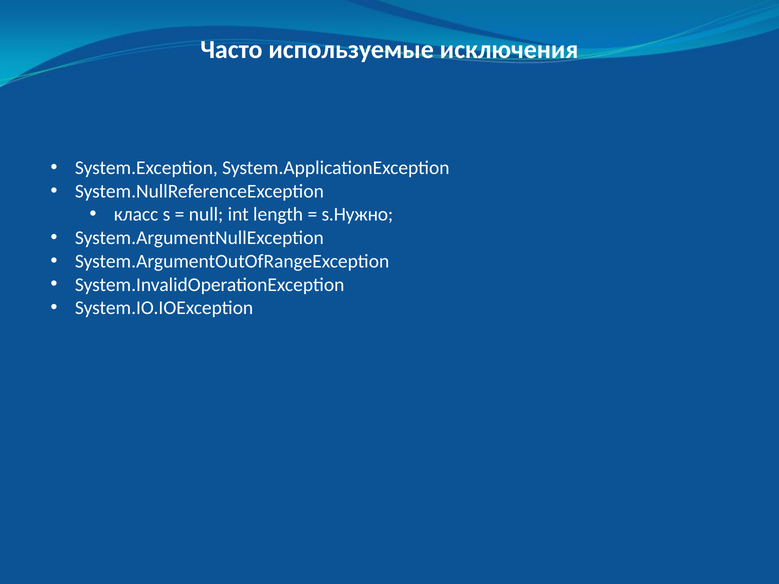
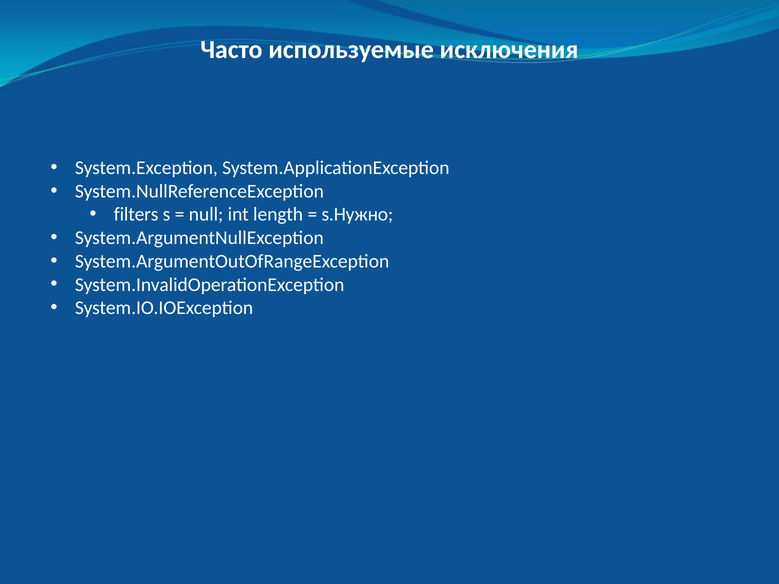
класс: класс -> filters
